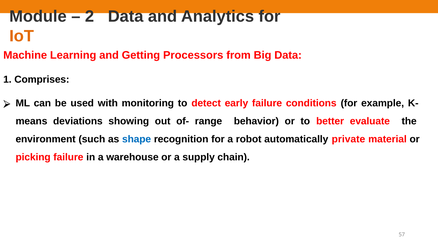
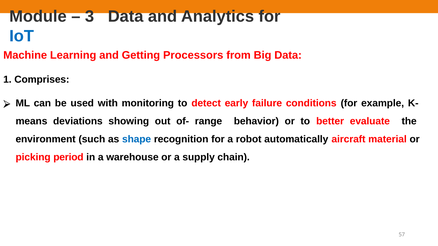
2: 2 -> 3
IoT colour: orange -> blue
private: private -> aircraft
picking failure: failure -> period
